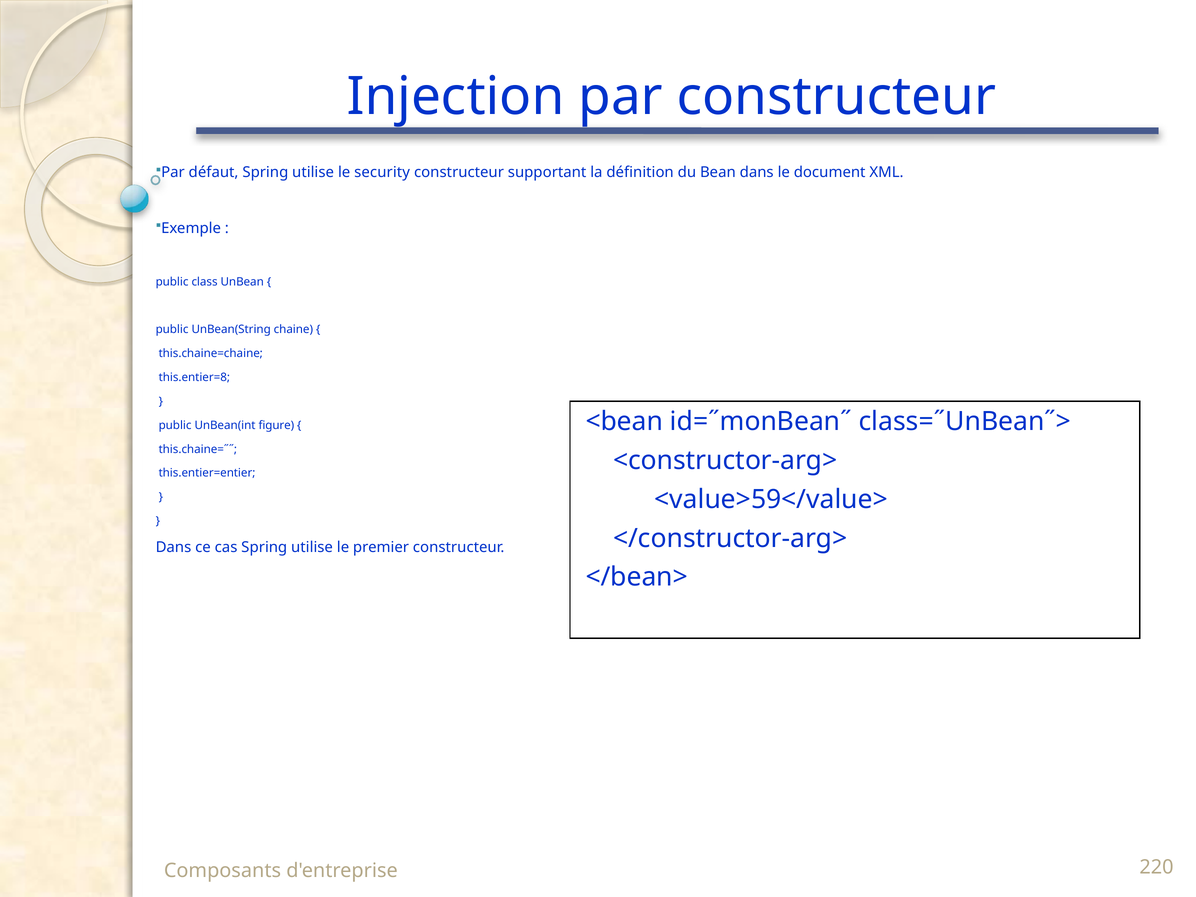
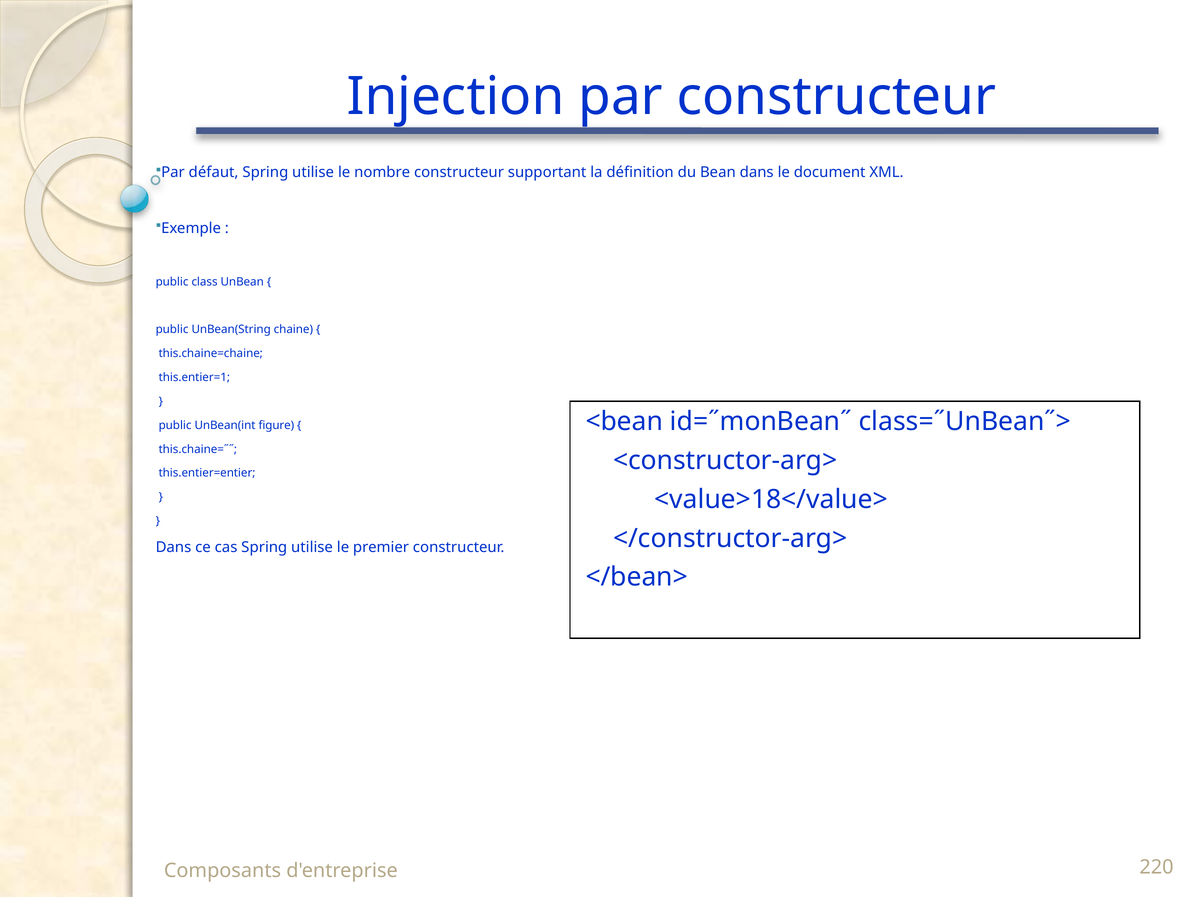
security: security -> nombre
this.entier=8: this.entier=8 -> this.entier=1
<value>59</value>: <value>59</value> -> <value>18</value>
